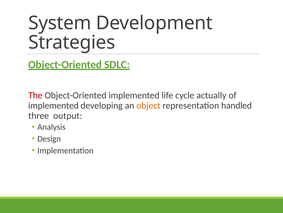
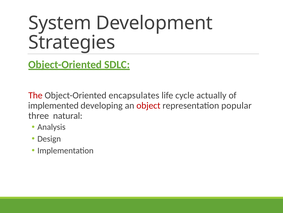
Object-Oriented implemented: implemented -> encapsulates
object colour: orange -> red
handled: handled -> popular
output: output -> natural
